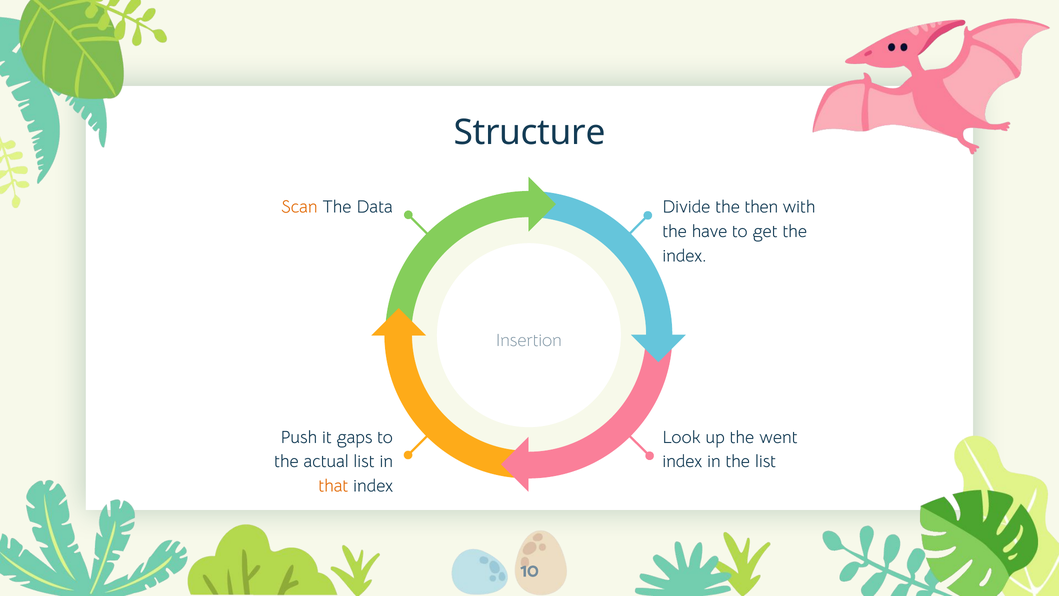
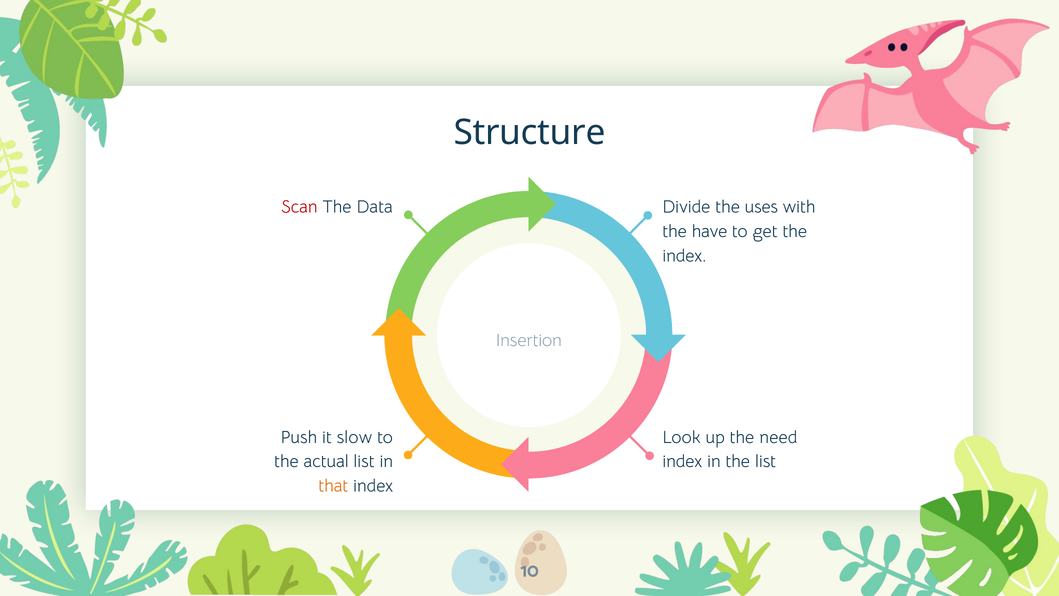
Scan colour: orange -> red
then: then -> uses
gaps: gaps -> slow
went: went -> need
